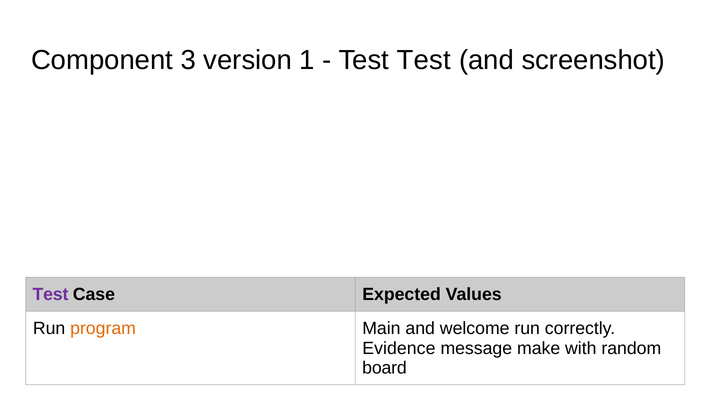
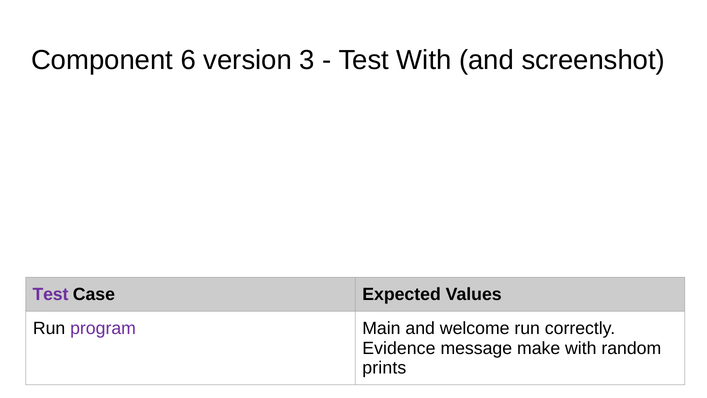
3: 3 -> 6
1: 1 -> 3
Test Test: Test -> With
program colour: orange -> purple
board: board -> prints
